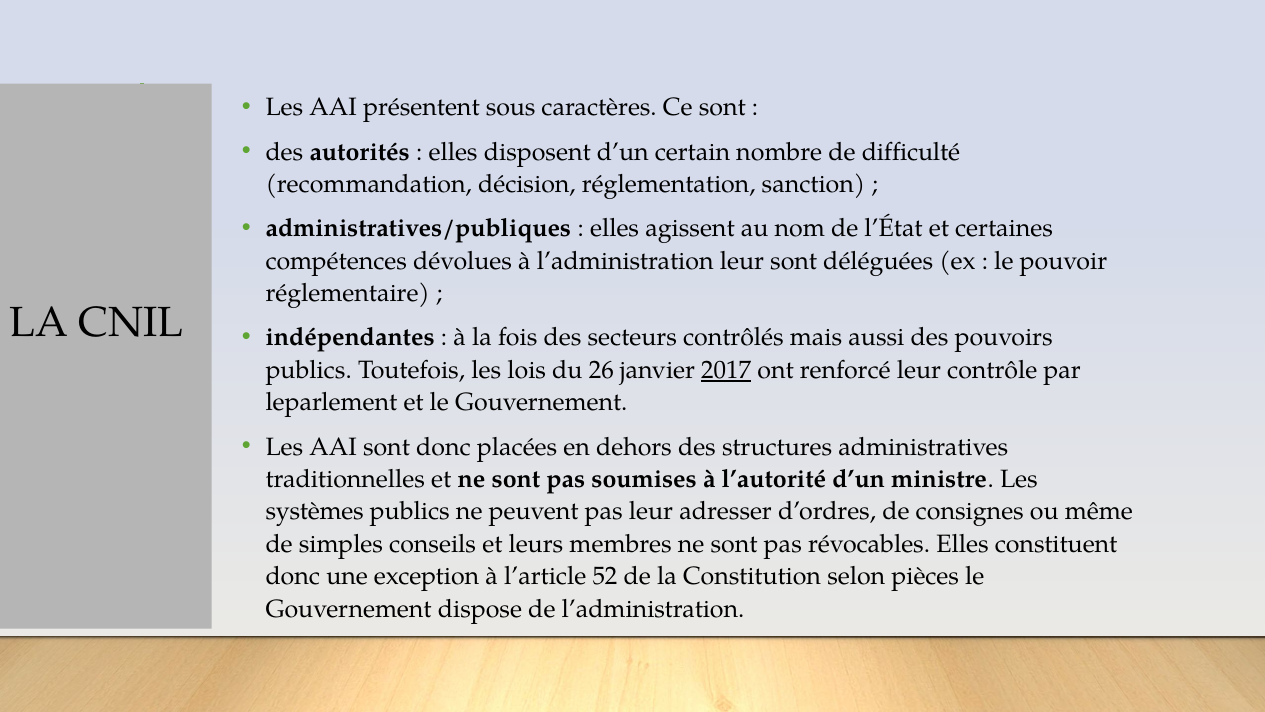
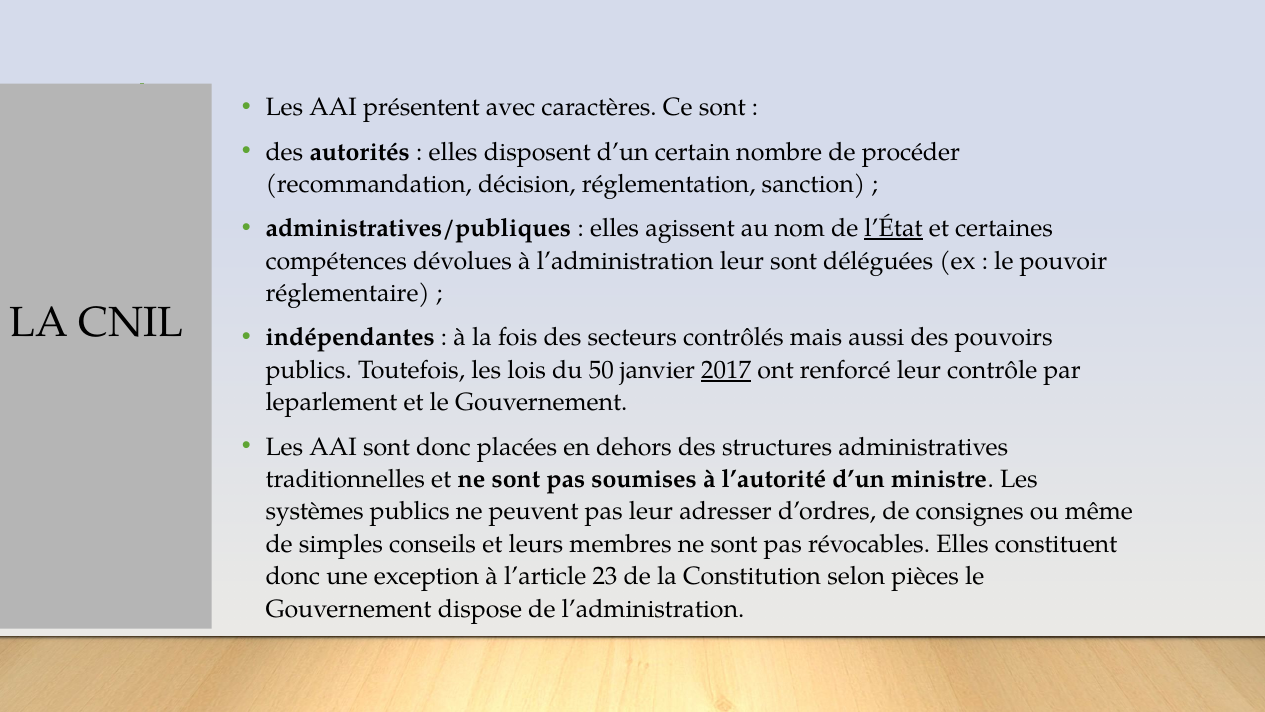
sous: sous -> avec
difficulté: difficulté -> procéder
l’État underline: none -> present
26: 26 -> 50
52: 52 -> 23
